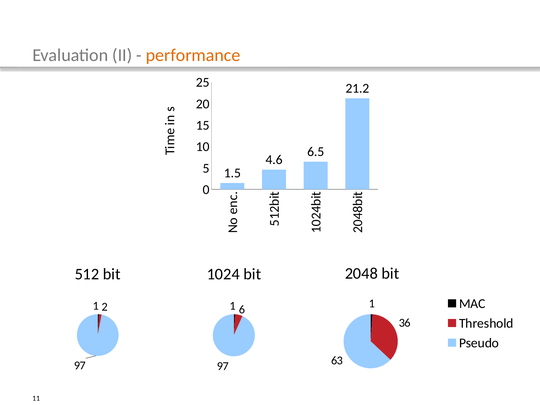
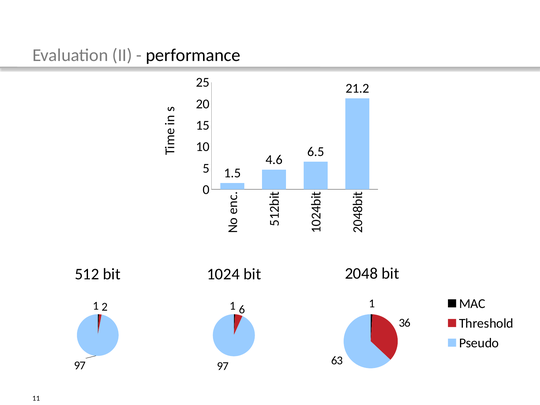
performance colour: orange -> black
